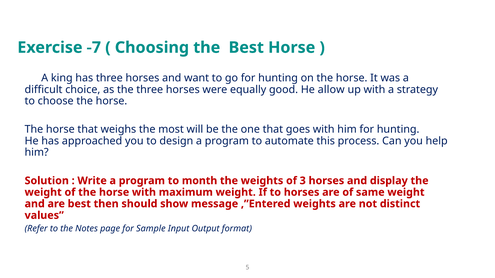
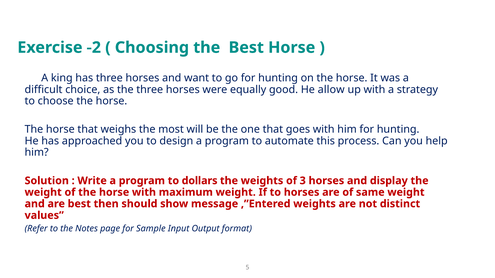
-7: -7 -> -2
month: month -> dollars
